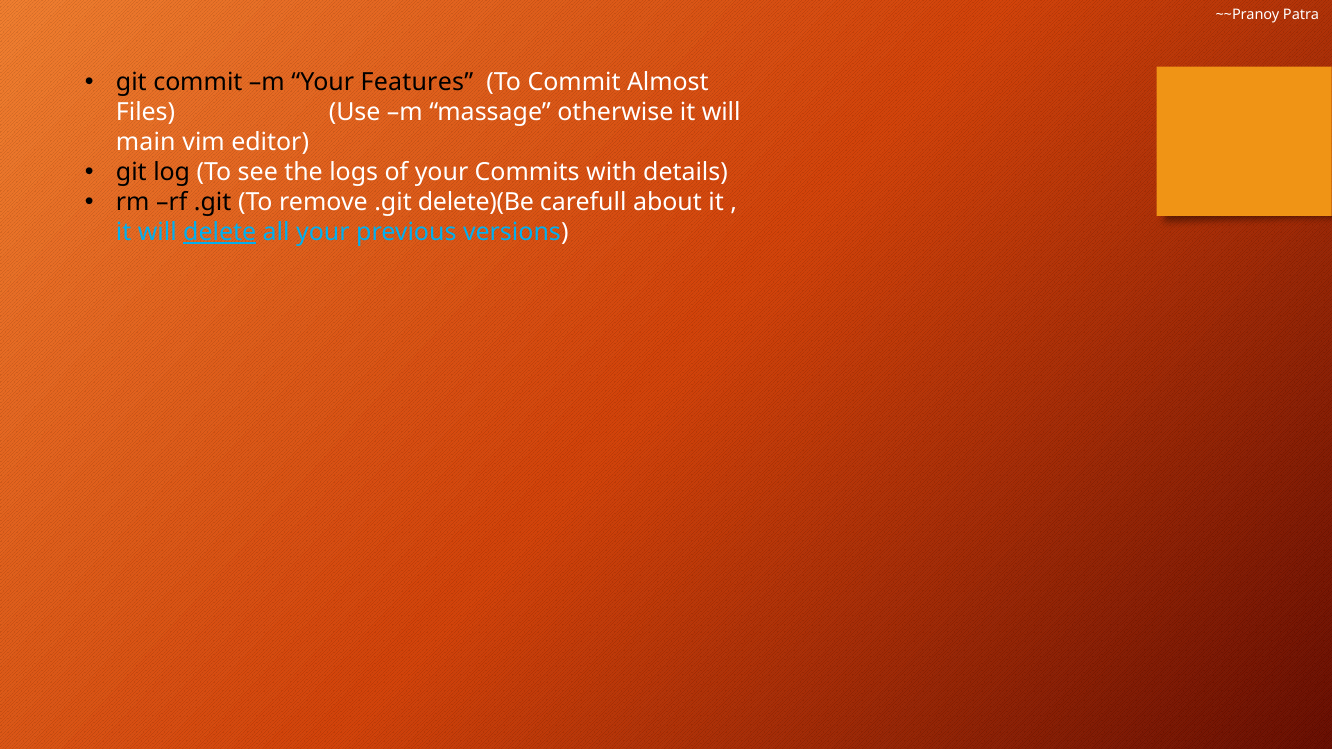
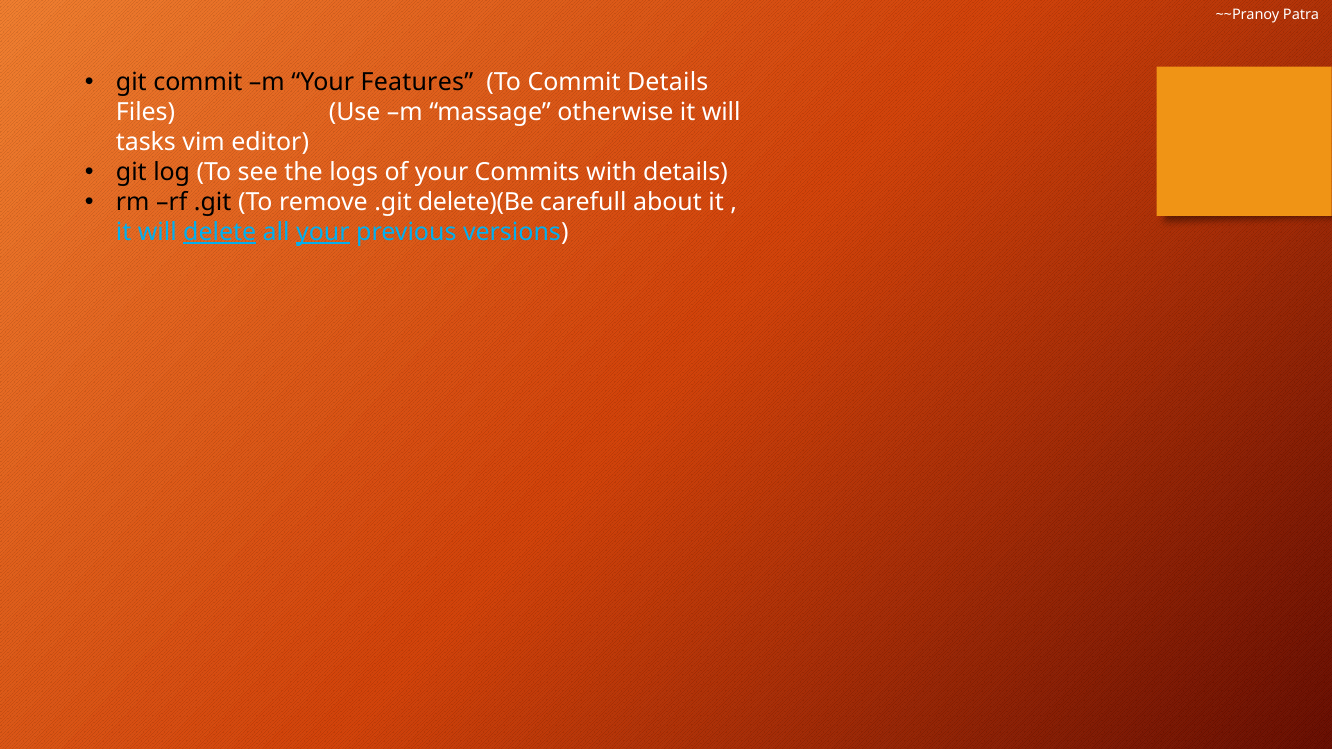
Commit Almost: Almost -> Details
main: main -> tasks
your at (323, 232) underline: none -> present
